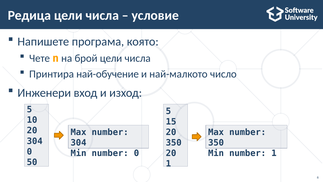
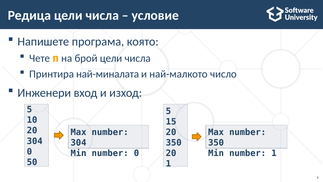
най-обучение: най-обучение -> най-миналата
